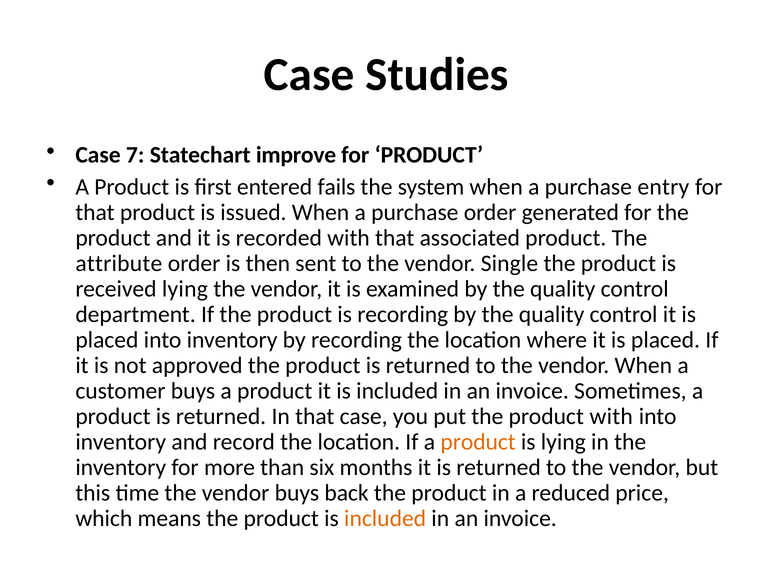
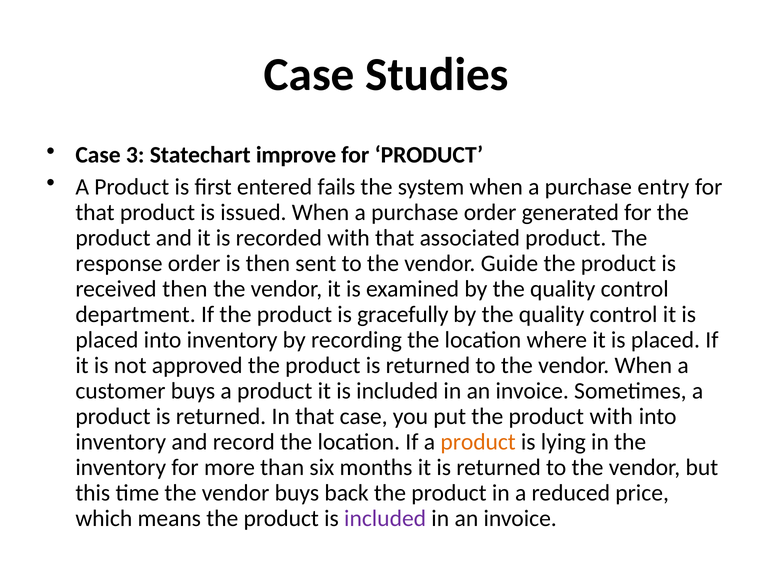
7: 7 -> 3
attribute: attribute -> response
Single: Single -> Guide
received lying: lying -> then
is recording: recording -> gracefully
included at (385, 518) colour: orange -> purple
